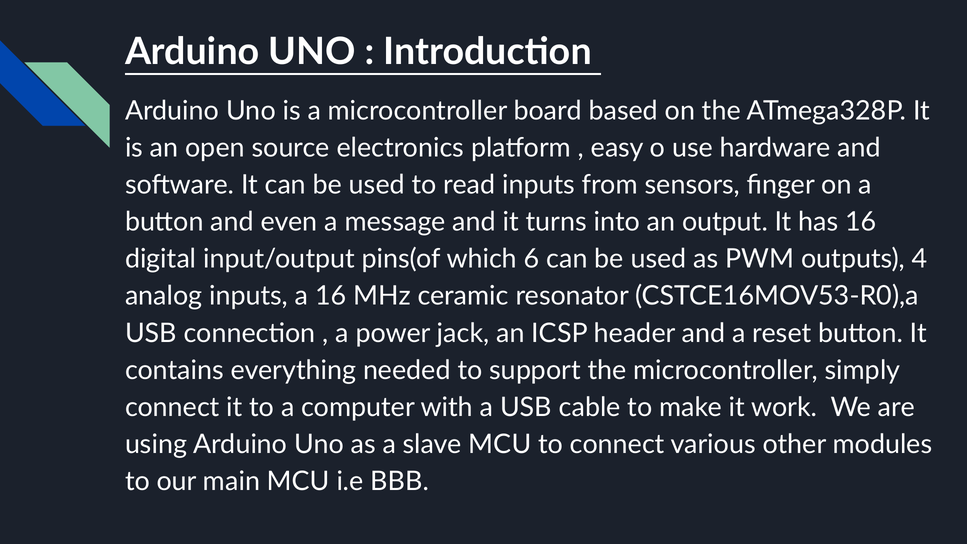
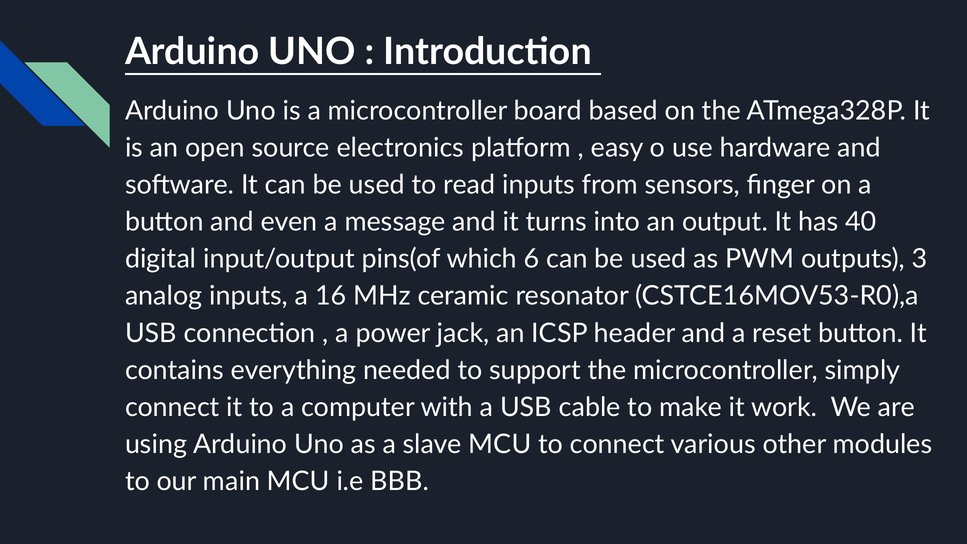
has 16: 16 -> 40
4: 4 -> 3
